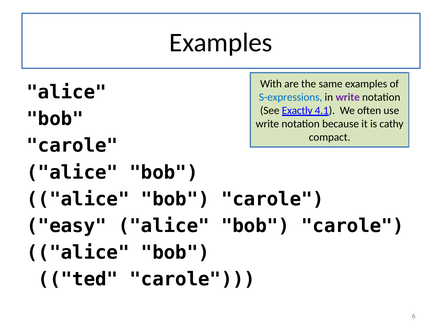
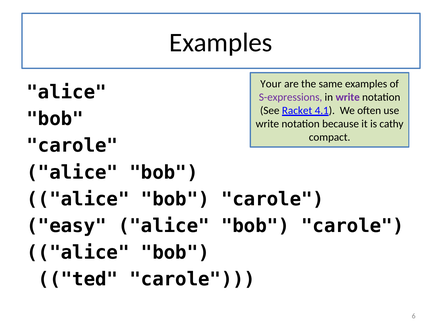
With: With -> Your
S-expressions colour: blue -> purple
Exactly: Exactly -> Racket
